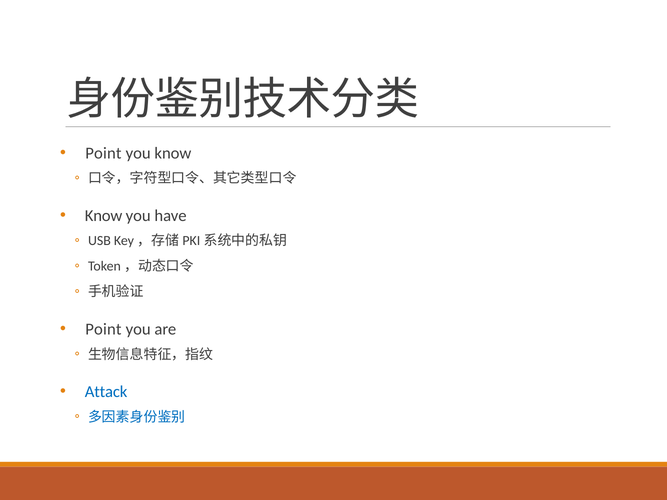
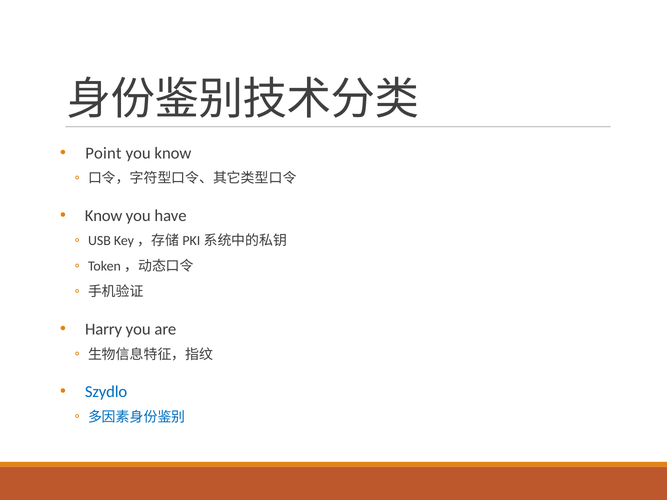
Point at (103, 329): Point -> Harry
Attack: Attack -> Szydlo
